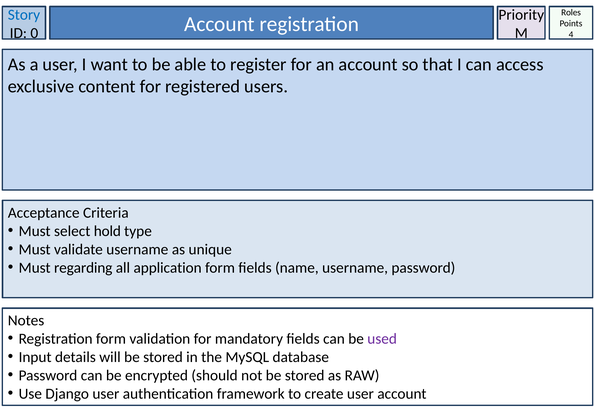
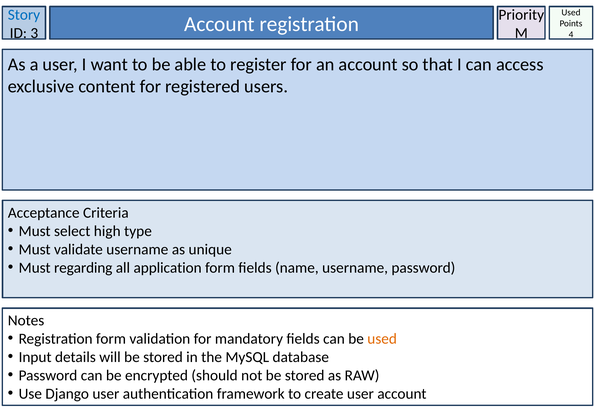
Roles at (571, 12): Roles -> Used
0: 0 -> 3
hold: hold -> high
used at (382, 339) colour: purple -> orange
